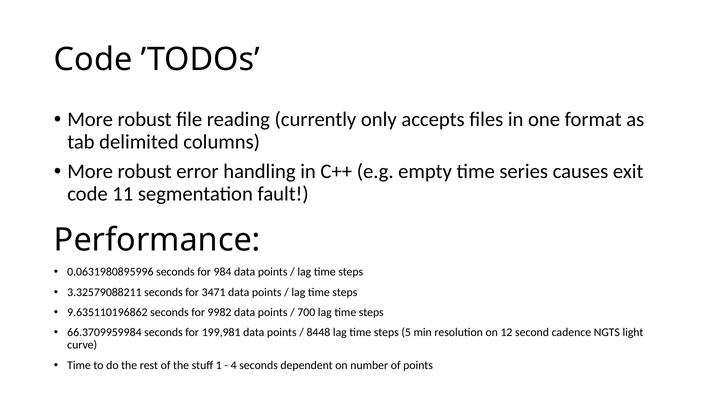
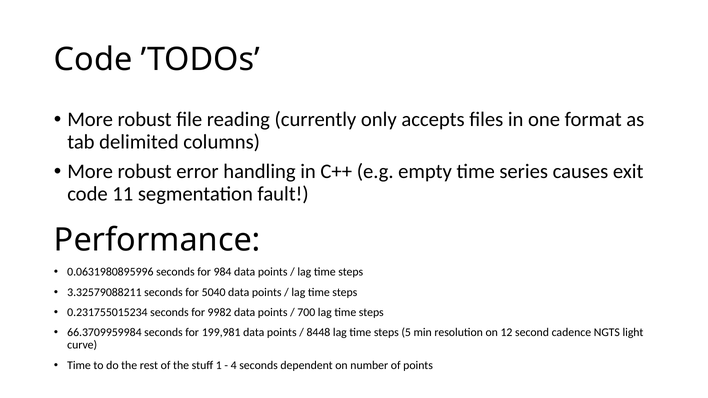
3471: 3471 -> 5040
9.635110196862: 9.635110196862 -> 0.231755015234
